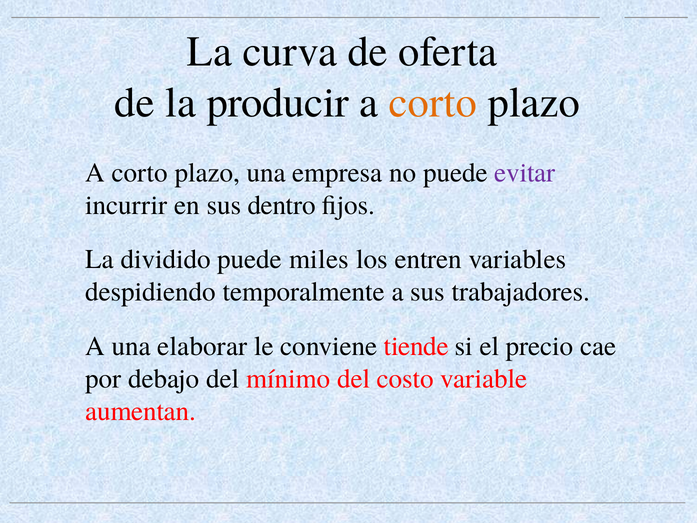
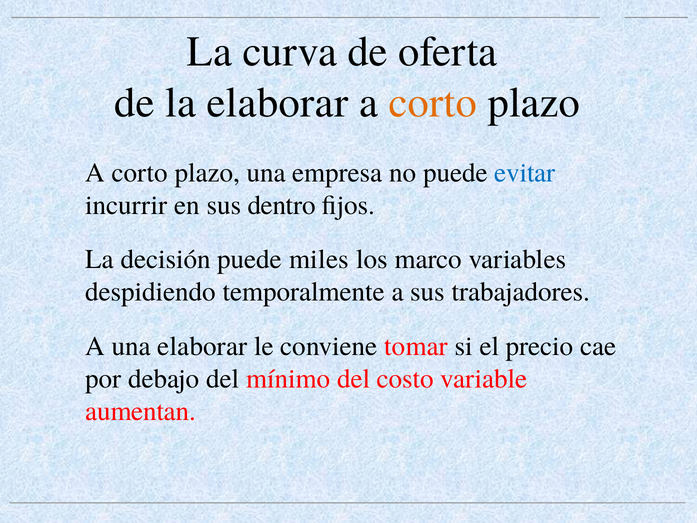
la producir: producir -> elaborar
evitar colour: purple -> blue
dividido: dividido -> decisión
entren: entren -> marco
tiende: tiende -> tomar
